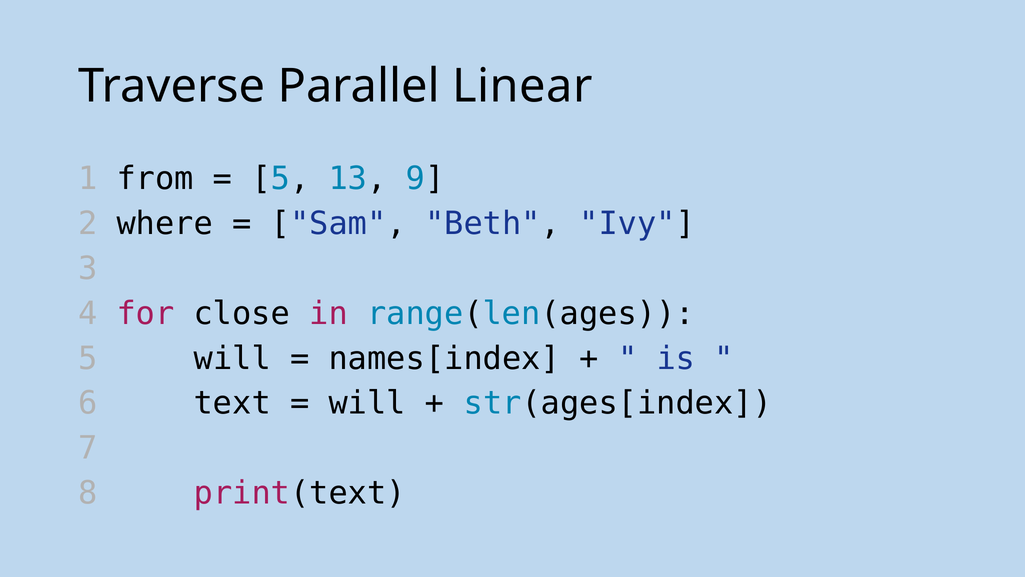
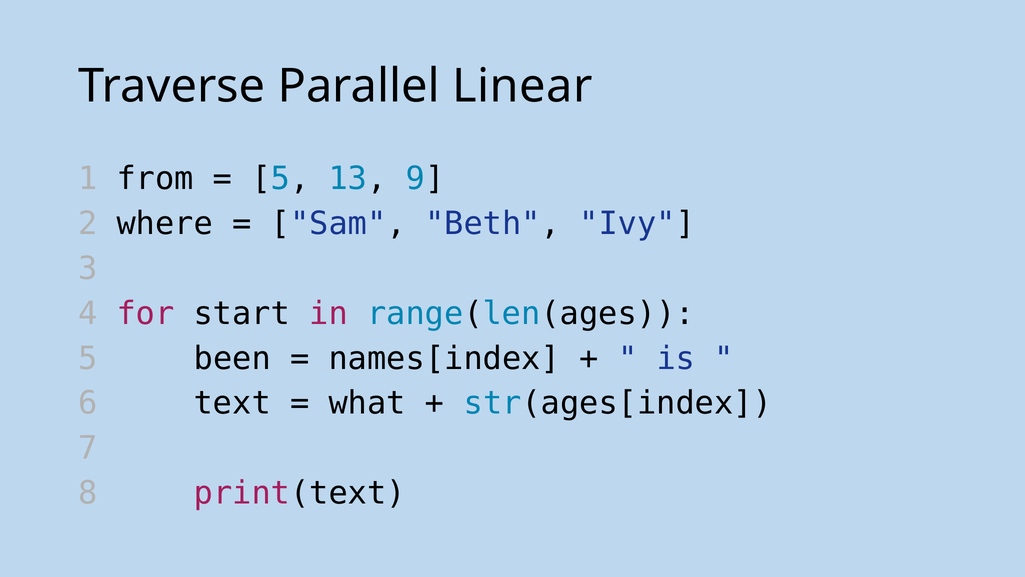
close: close -> start
5 will: will -> been
will at (367, 403): will -> what
